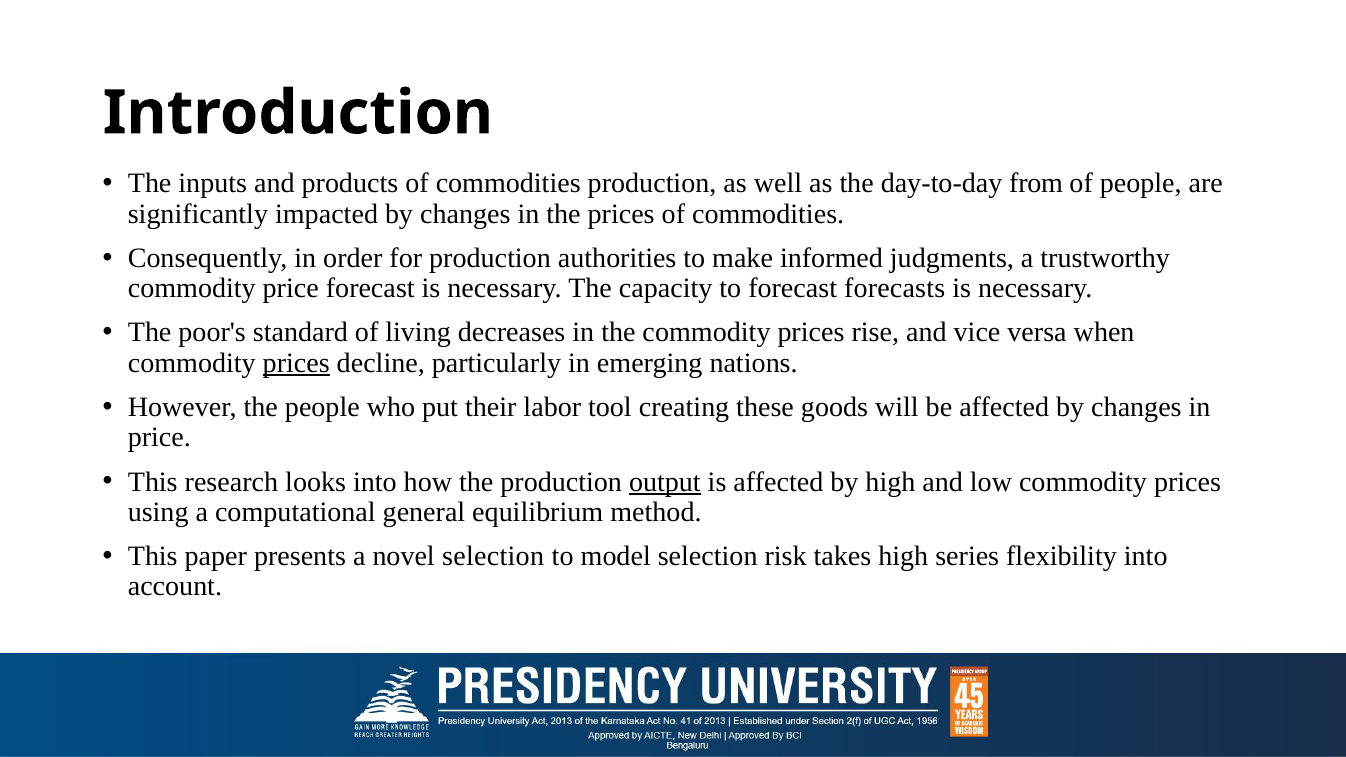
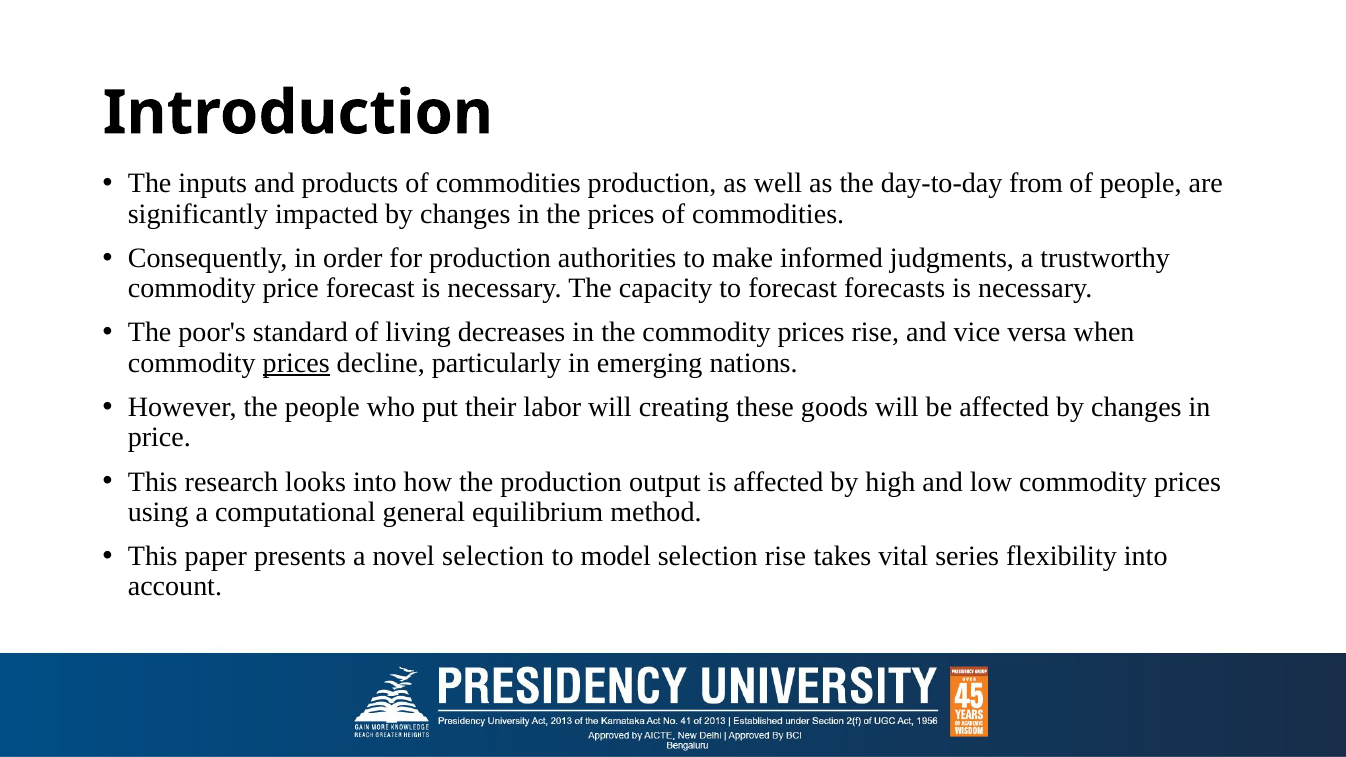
labor tool: tool -> will
output underline: present -> none
selection risk: risk -> rise
takes high: high -> vital
